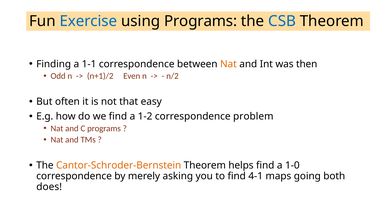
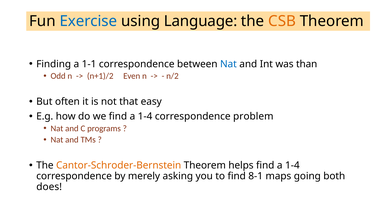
using Programs: Programs -> Language
CSB colour: blue -> orange
Nat at (228, 64) colour: orange -> blue
then: then -> than
we find a 1-2: 1-2 -> 1-4
helps find a 1-0: 1-0 -> 1-4
4-1: 4-1 -> 8-1
